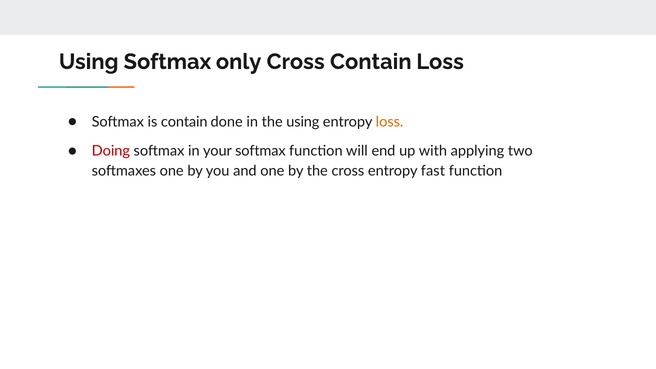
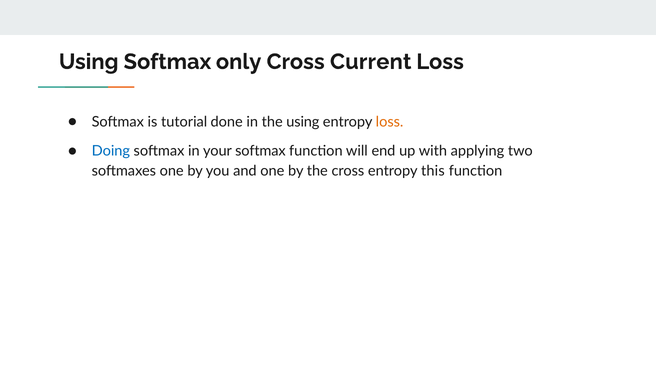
Cross Contain: Contain -> Current
is contain: contain -> tutorial
Doing colour: red -> blue
fast: fast -> this
